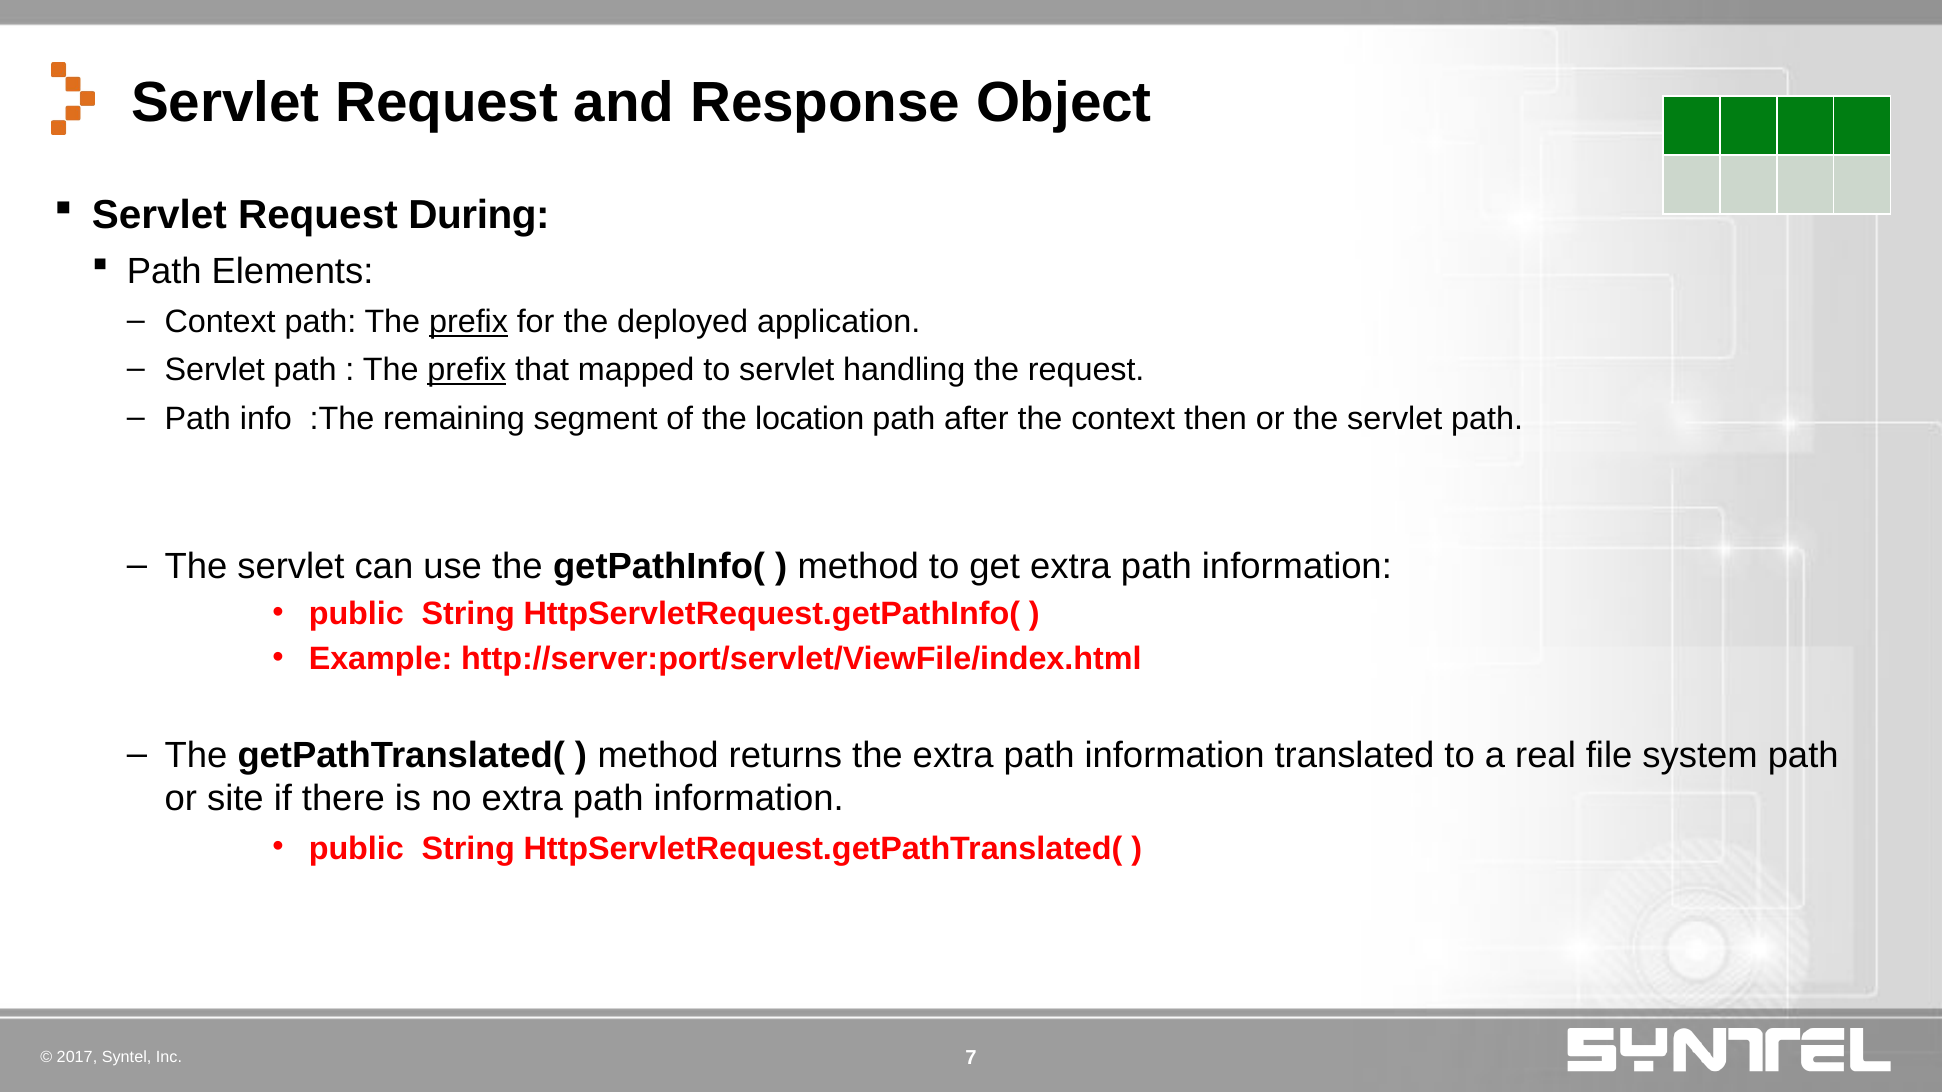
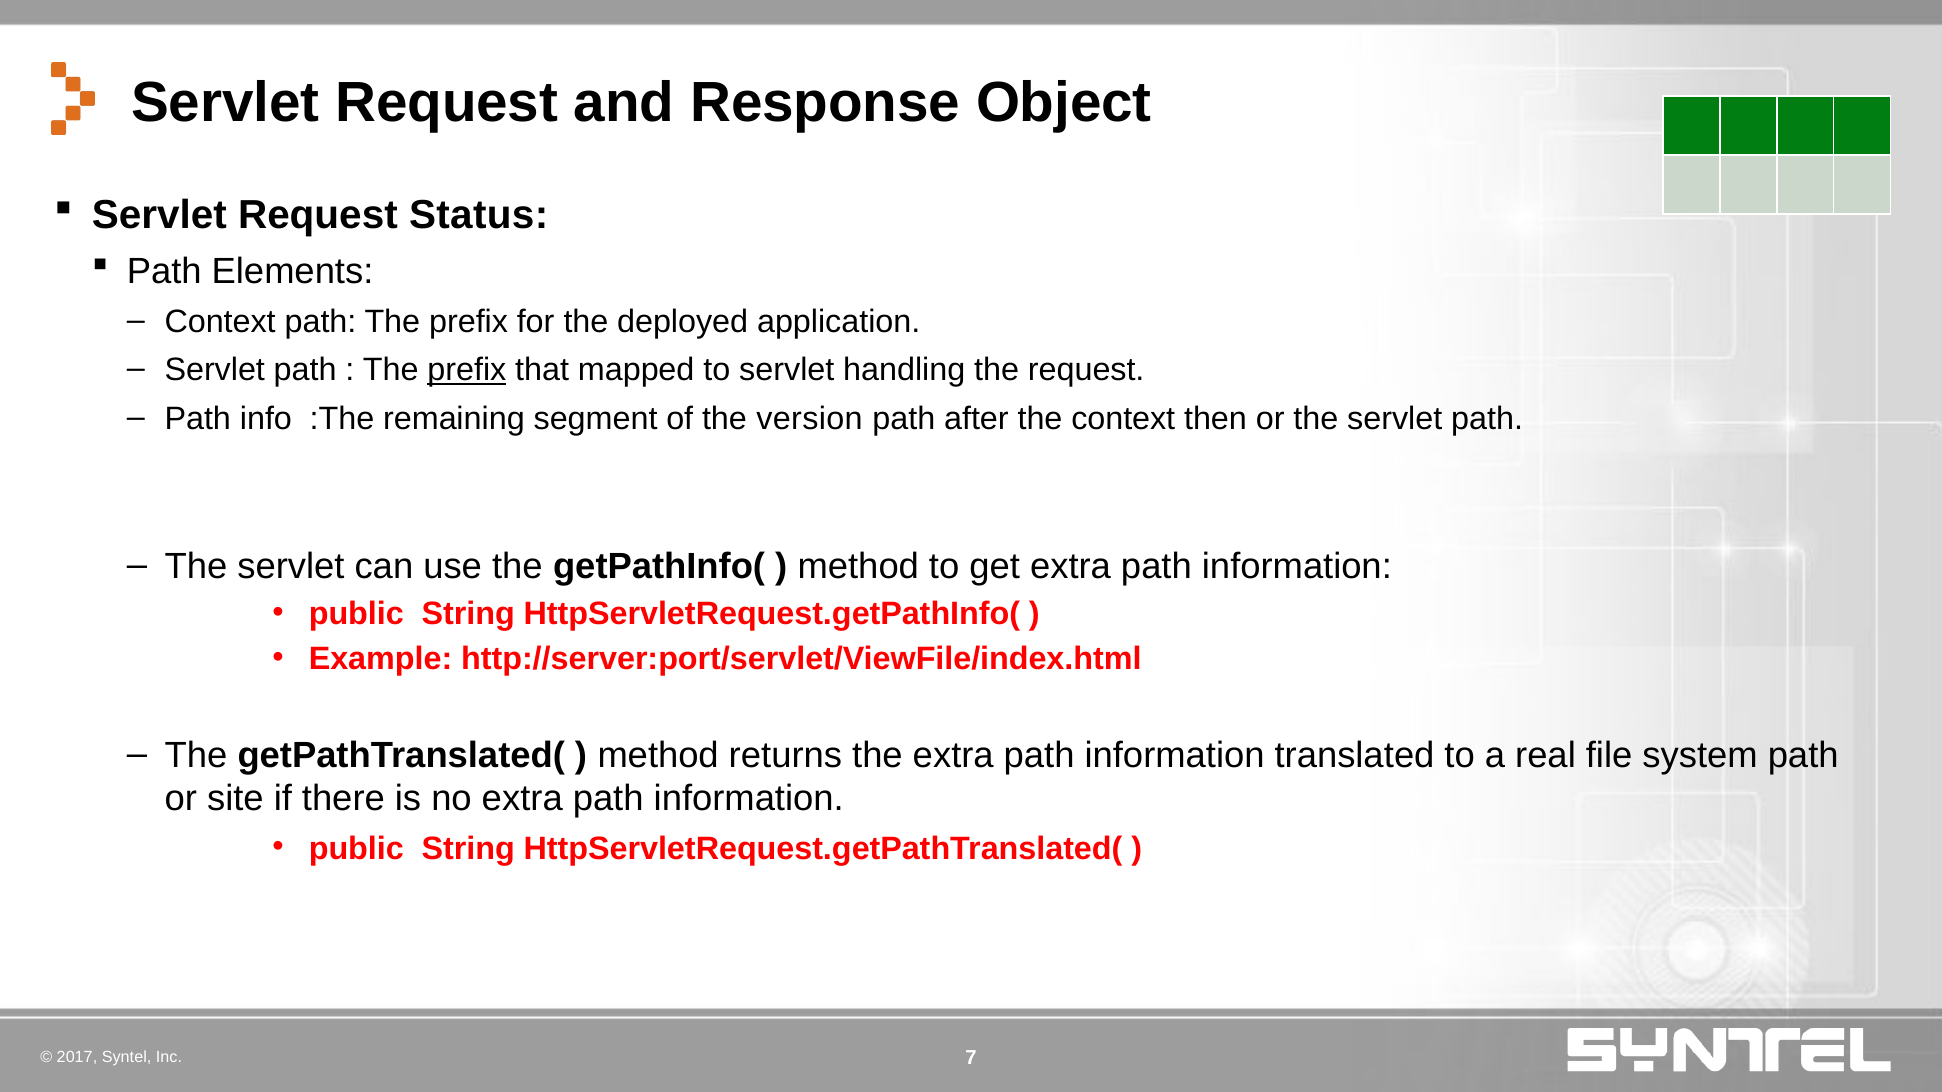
During: During -> Status
prefix at (469, 322) underline: present -> none
location: location -> version
